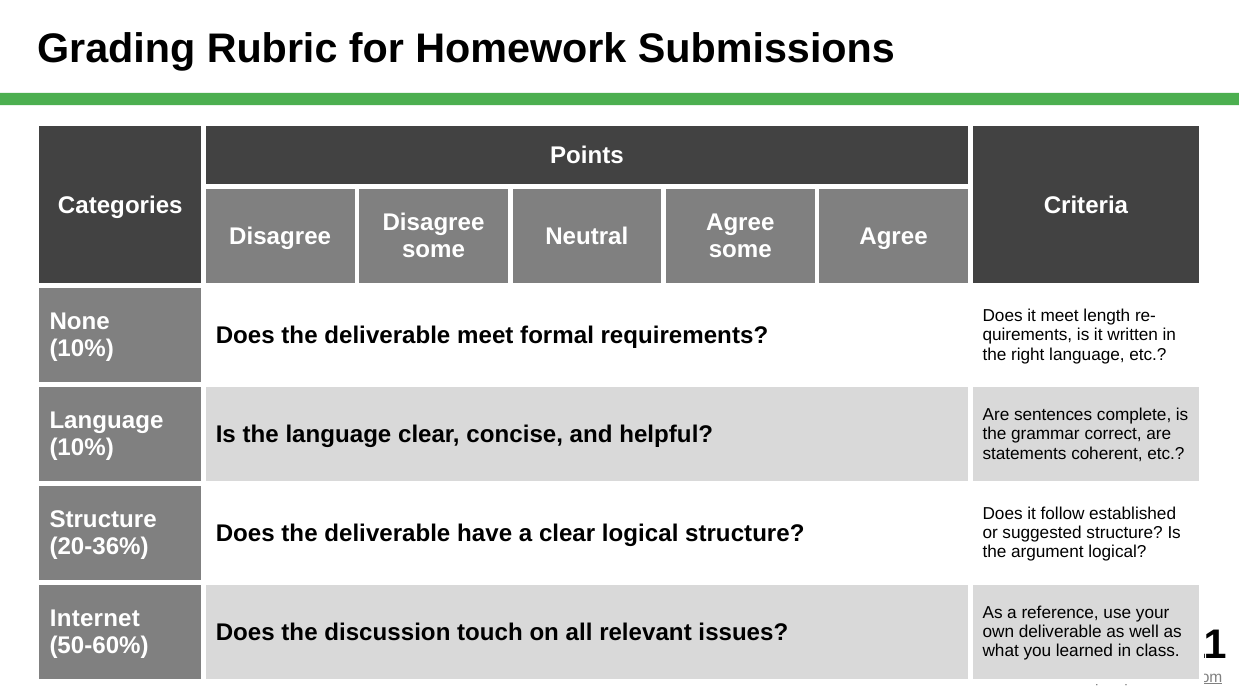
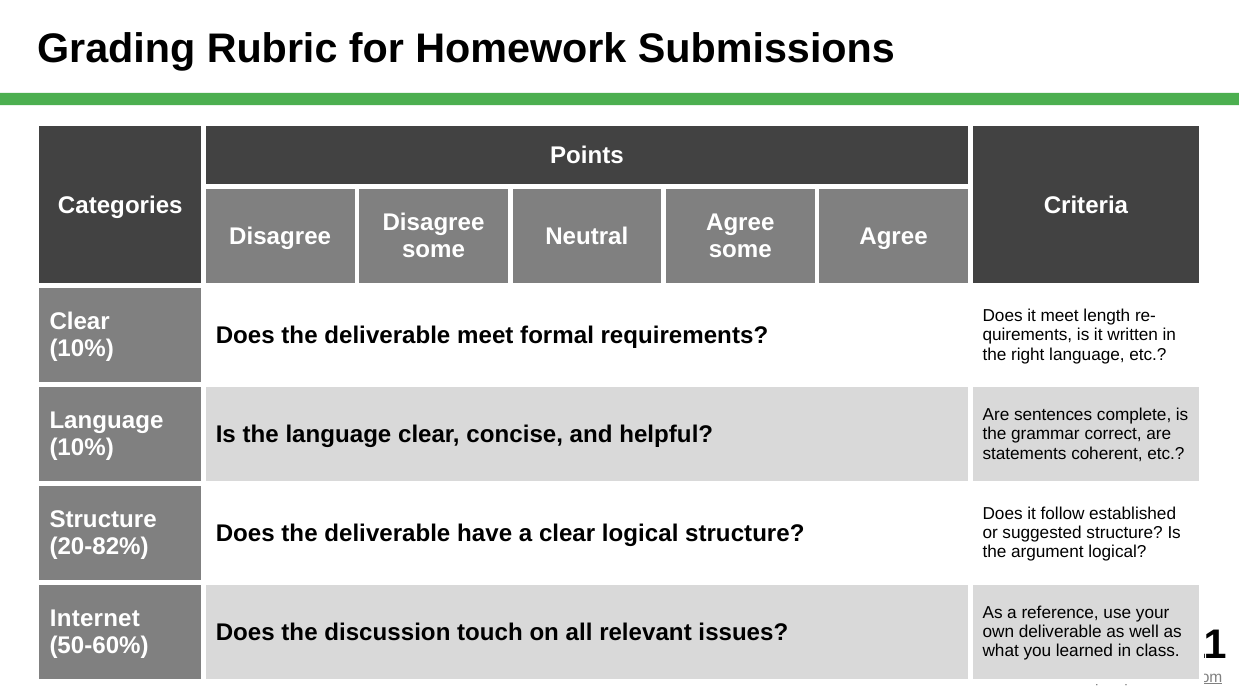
None at (80, 322): None -> Clear
20-36%: 20-36% -> 20-82%
